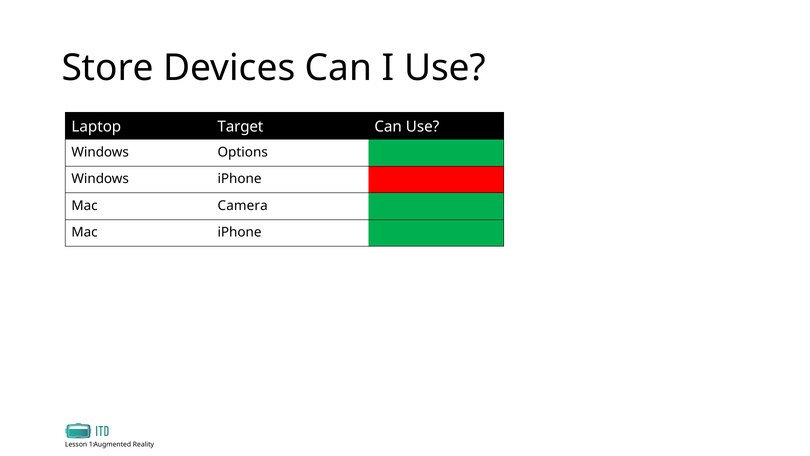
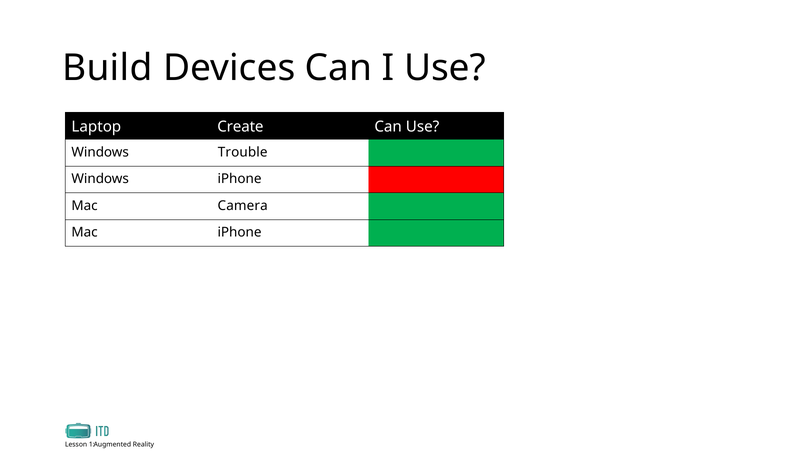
Store: Store -> Build
Target: Target -> Create
Options: Options -> Trouble
